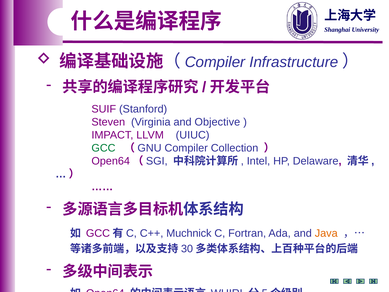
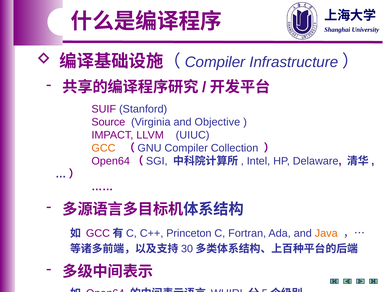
Steven: Steven -> Source
GCC colour: green -> orange
Muchnick: Muchnick -> Princeton
